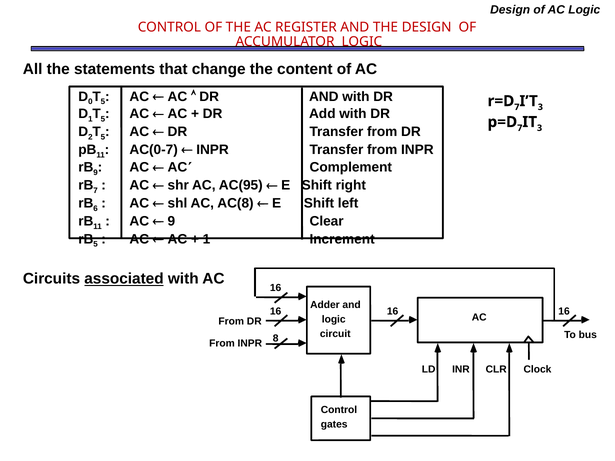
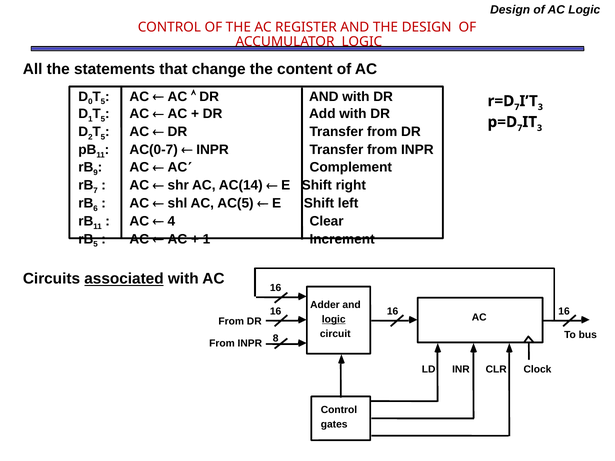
AC(95: AC(95 -> AC(14
AC(8: AC(8 -> AC(5
9 at (171, 221): 9 -> 4
logic at (334, 320) underline: none -> present
